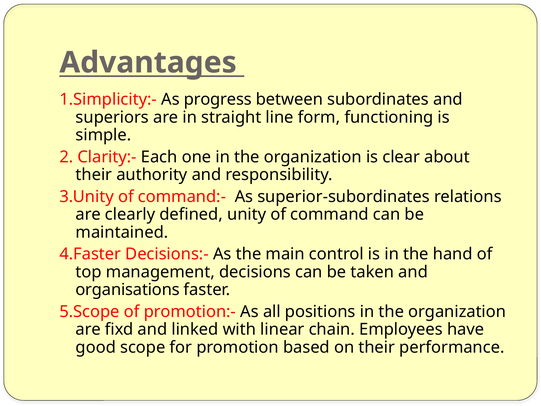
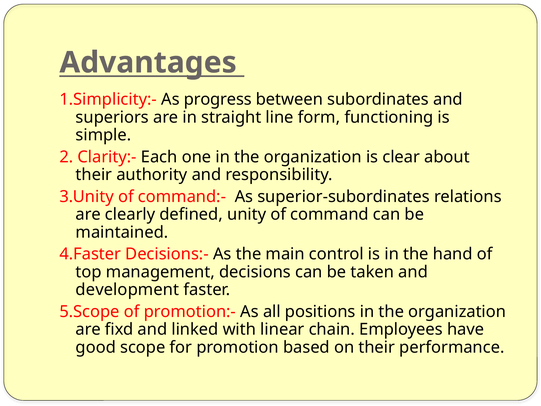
organisations: organisations -> development
